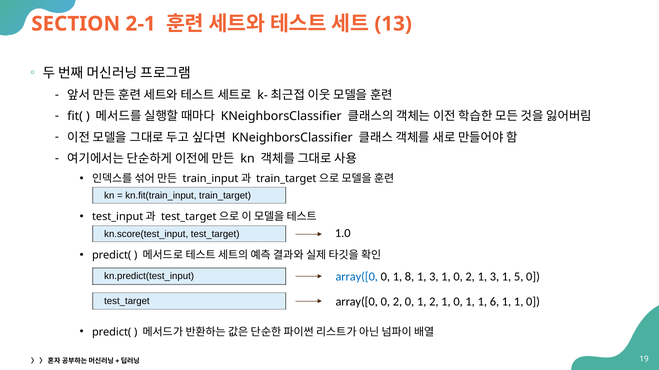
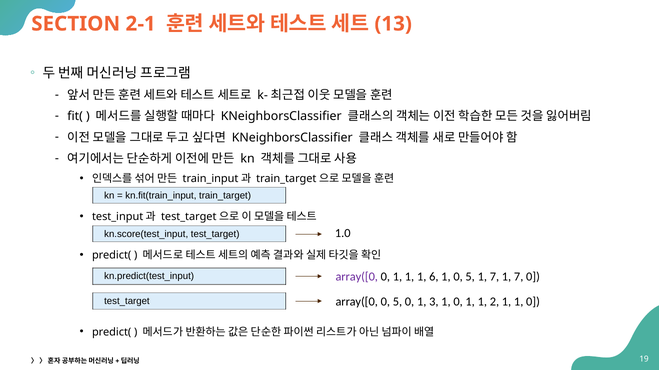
array([0 at (357, 277) colour: blue -> purple
8 at (410, 277): 8 -> 1
3 at (434, 277): 3 -> 6
1 0 2: 2 -> 5
3 at (494, 277): 3 -> 7
5 at (519, 277): 5 -> 7
array([0 0 2: 2 -> 5
1 2: 2 -> 3
6: 6 -> 2
